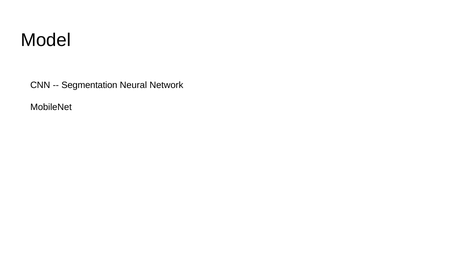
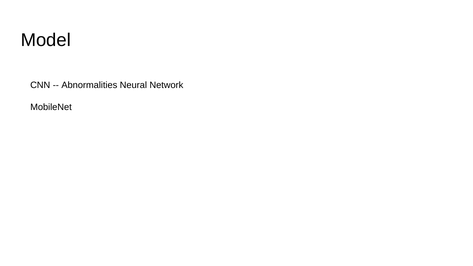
Segmentation: Segmentation -> Abnormalities
